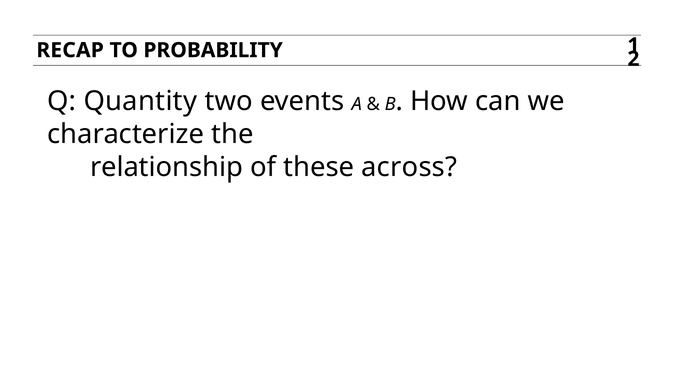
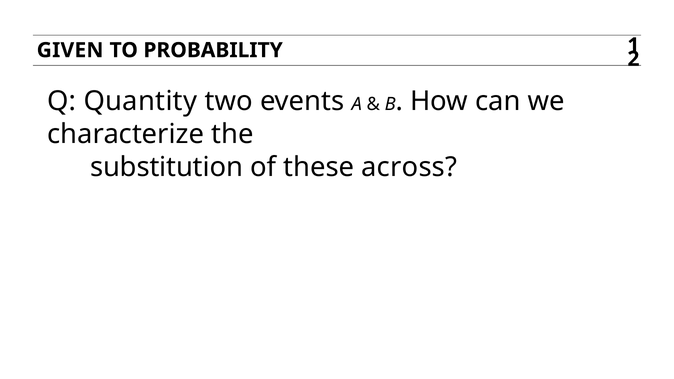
RECAP: RECAP -> GIVEN
relationship: relationship -> substitution
